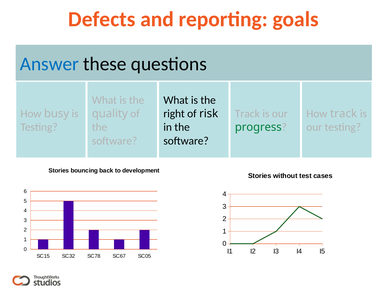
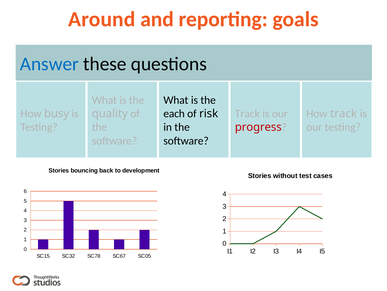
Defects: Defects -> Around
right: right -> each
progress colour: green -> red
